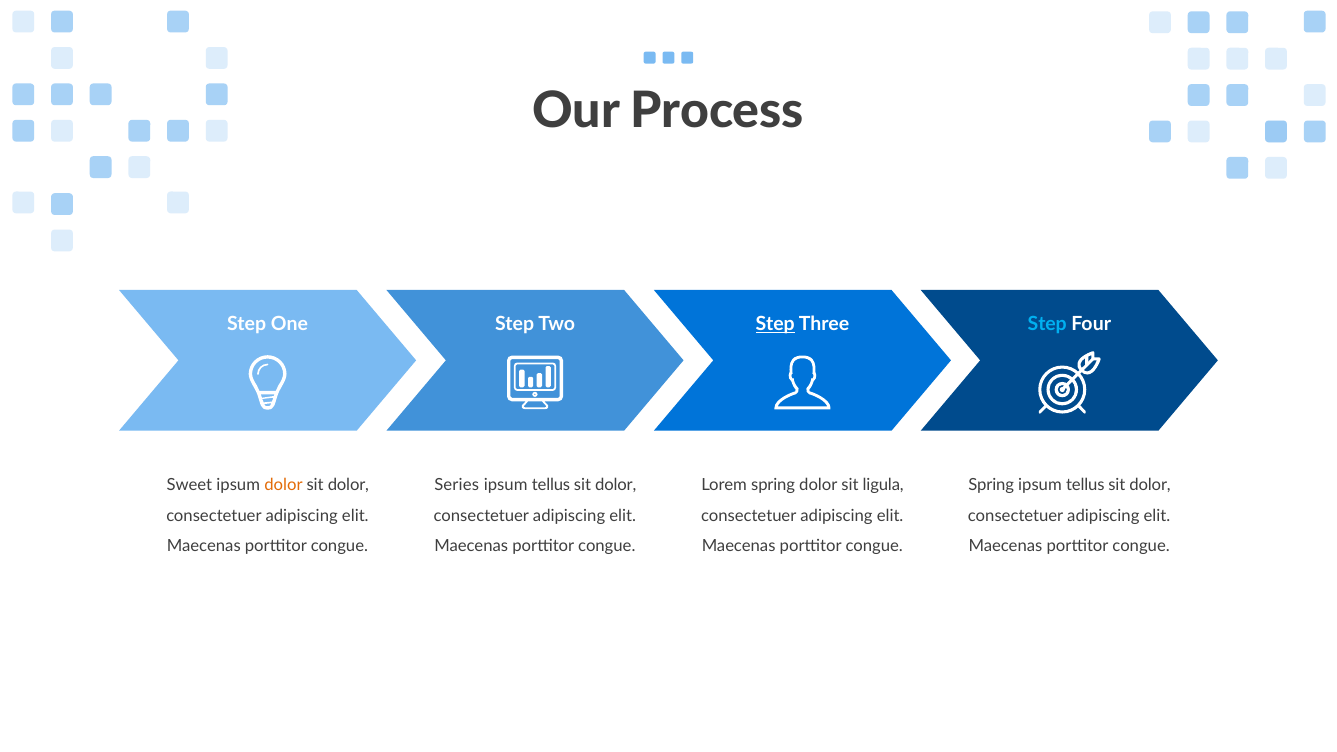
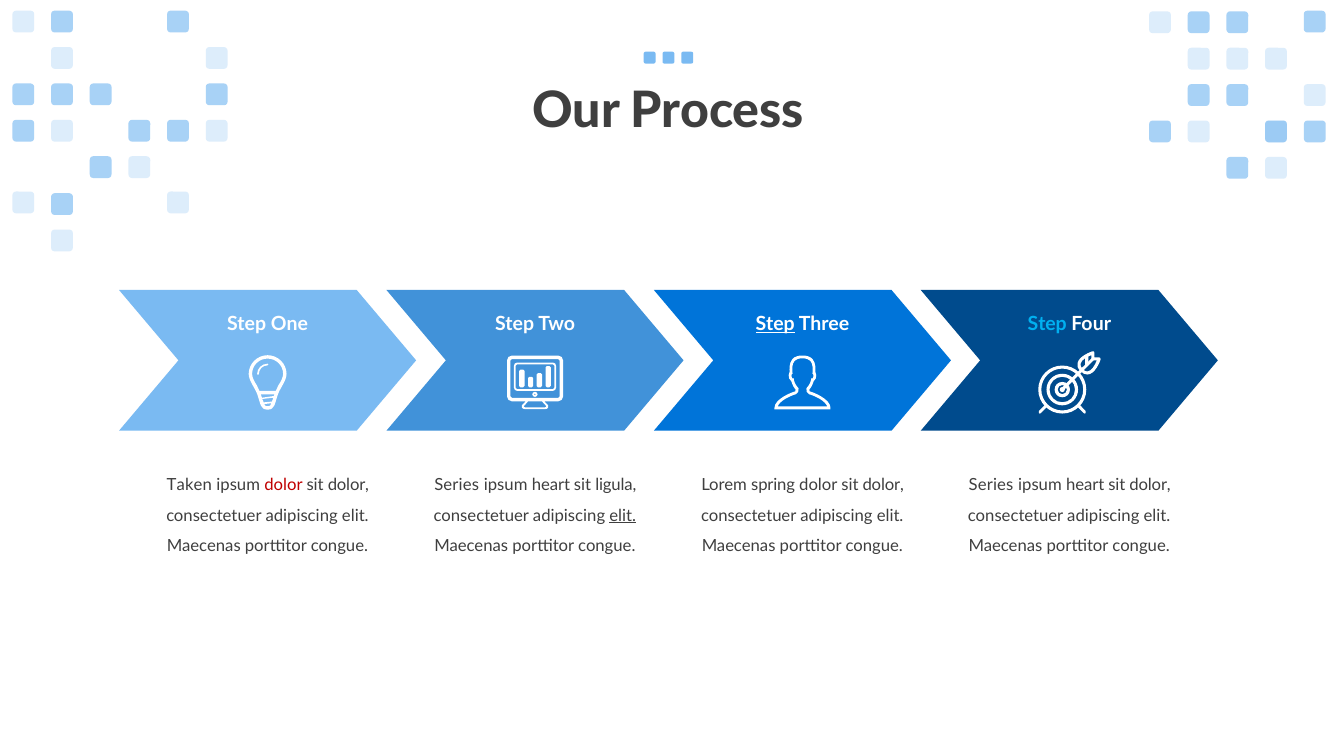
Sweet: Sweet -> Taken
dolor at (283, 486) colour: orange -> red
tellus at (551, 486): tellus -> heart
dolor at (616, 486): dolor -> ligula
ligula at (883, 486): ligula -> dolor
Spring at (991, 486): Spring -> Series
tellus at (1085, 486): tellus -> heart
elit at (623, 516) underline: none -> present
